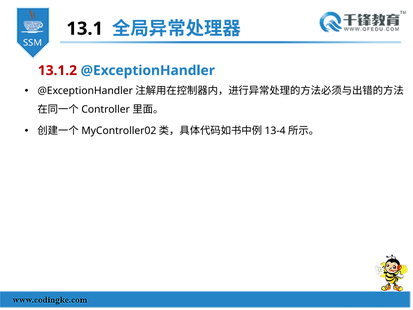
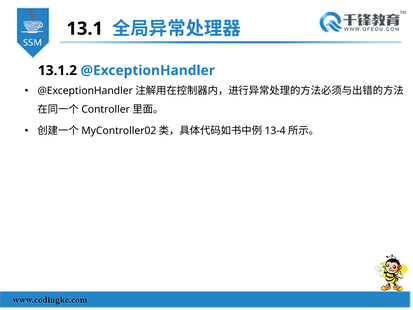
13.1.2 colour: red -> black
